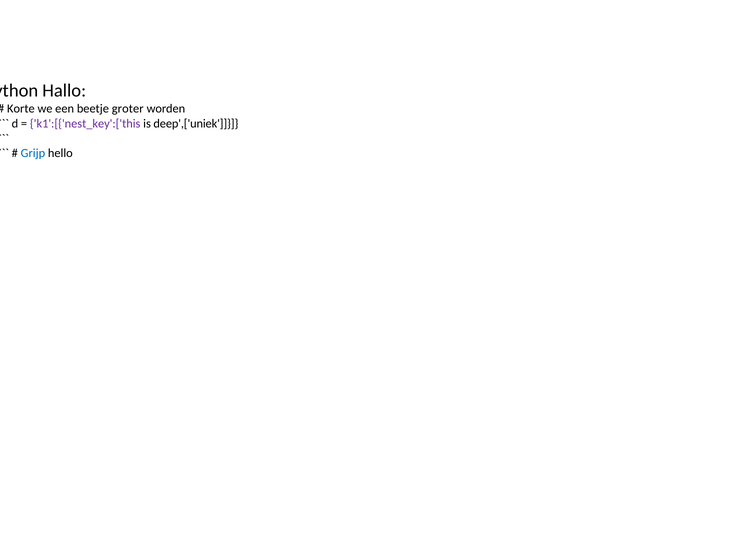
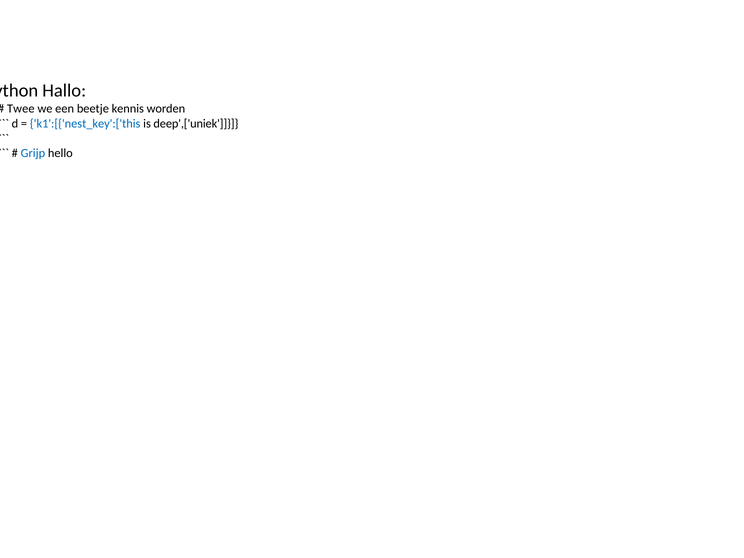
Korte: Korte -> Twee
groter: groter -> kennis
k1':[{'nest_key':['this colour: purple -> blue
